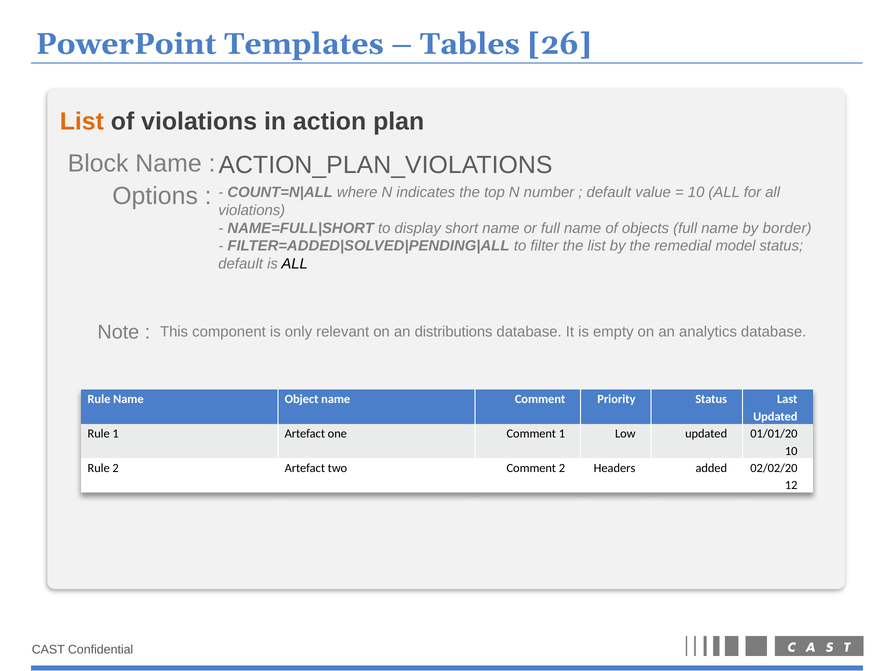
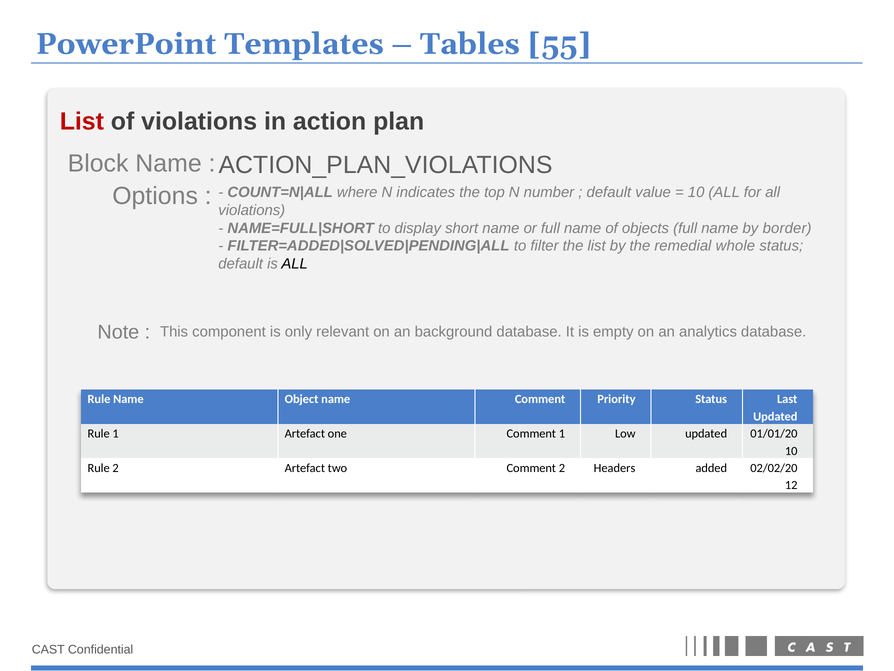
26: 26 -> 55
List at (82, 121) colour: orange -> red
model: model -> whole
distributions: distributions -> background
